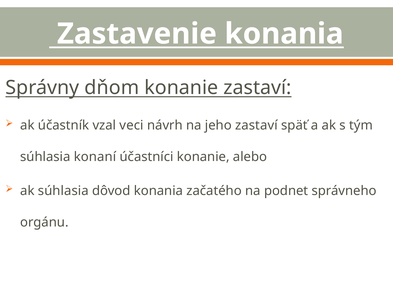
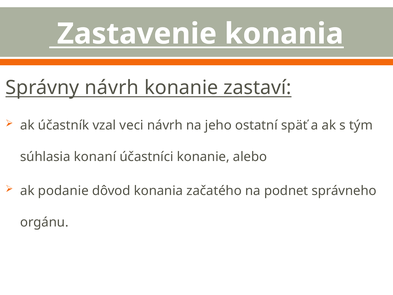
Správny dňom: dňom -> návrh
jeho zastaví: zastaví -> ostatní
ak súhlasia: súhlasia -> podanie
